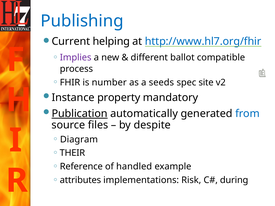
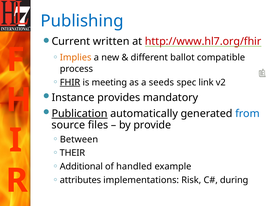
helping: helping -> written
http://www.hl7.org/fhir colour: blue -> red
Implies colour: purple -> orange
FHIR underline: none -> present
number: number -> meeting
site: site -> link
property: property -> provides
despite: despite -> provide
Diagram: Diagram -> Between
Reference: Reference -> Additional
